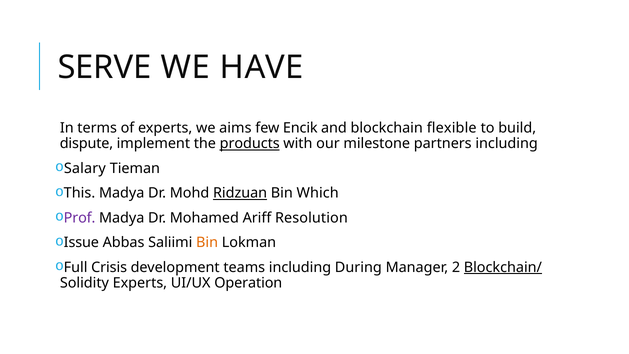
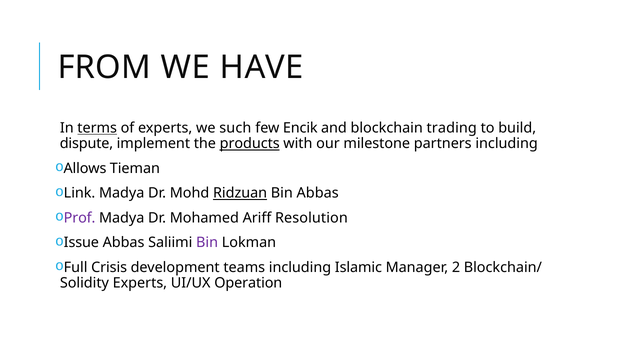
SERVE: SERVE -> FROM
terms underline: none -> present
aims: aims -> such
flexible: flexible -> trading
Salary: Salary -> Allows
This: This -> Link
Bin Which: Which -> Abbas
Bin at (207, 243) colour: orange -> purple
During: During -> Islamic
Blockchain/ underline: present -> none
